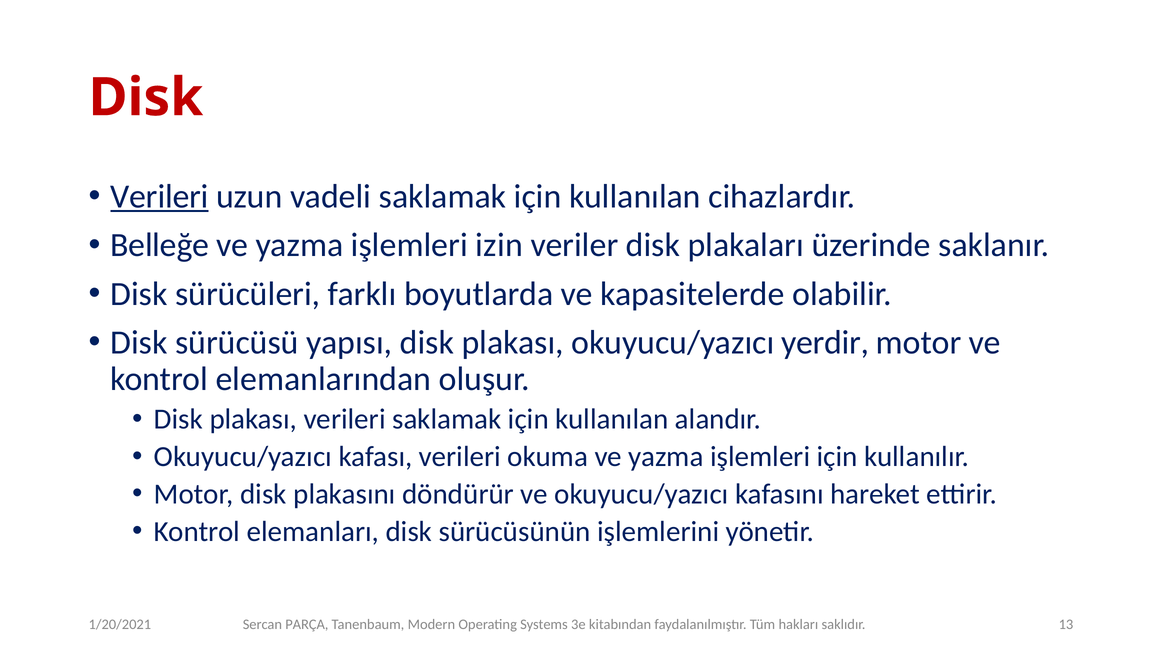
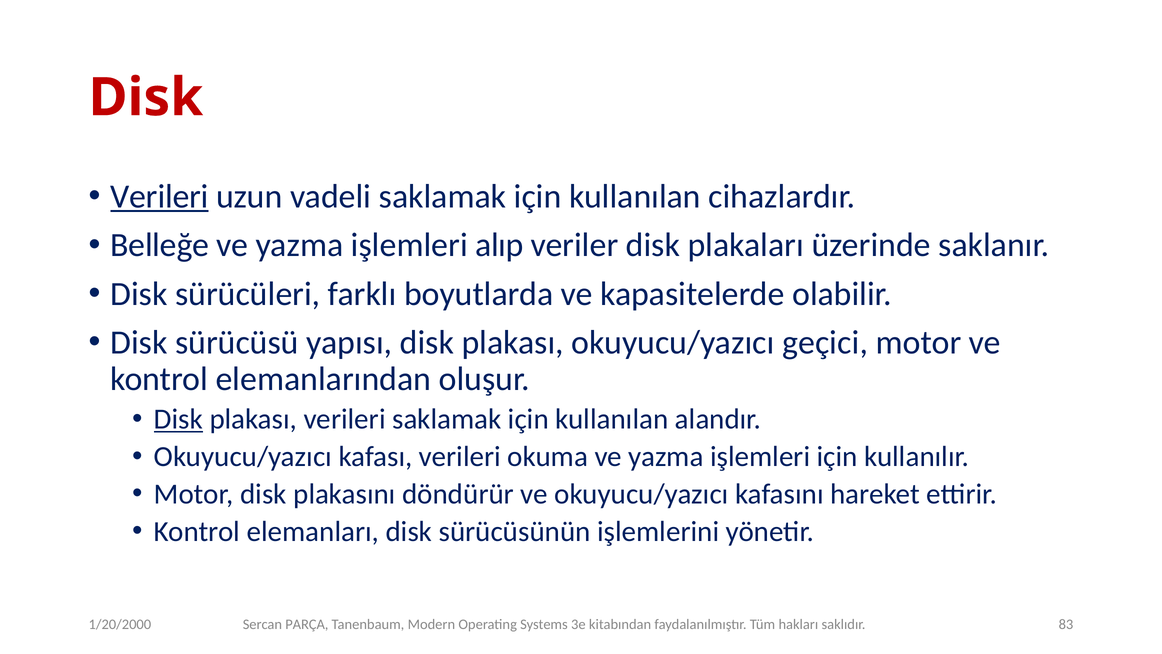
izin: izin -> alıp
yerdir: yerdir -> geçici
Disk at (178, 419) underline: none -> present
13: 13 -> 83
1/20/2021: 1/20/2021 -> 1/20/2000
